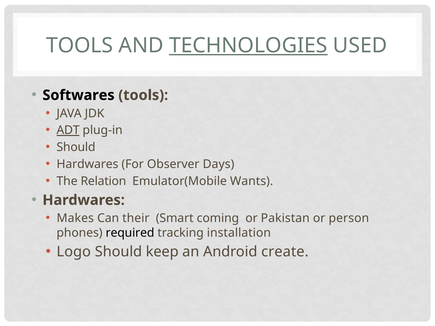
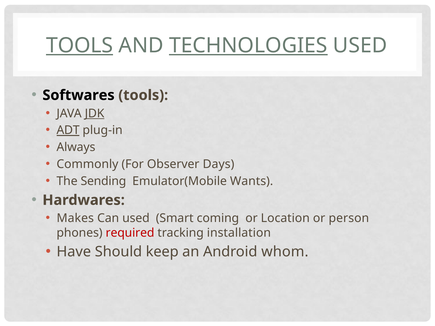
TOOLS at (80, 46) underline: none -> present
JDK underline: none -> present
Should at (76, 147): Should -> Always
Hardwares at (87, 164): Hardwares -> Commonly
Relation: Relation -> Sending
Can their: their -> used
Pakistan: Pakistan -> Location
required colour: black -> red
Logo: Logo -> Have
create: create -> whom
